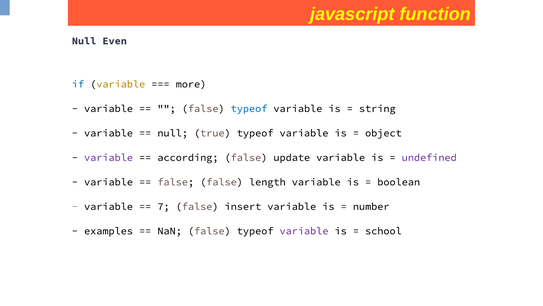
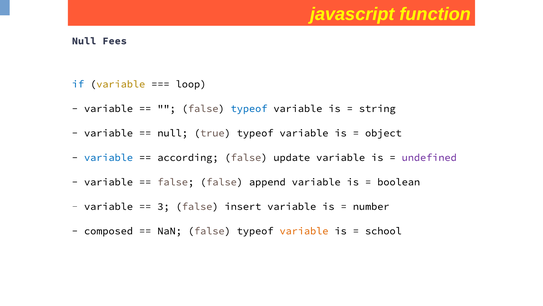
Even: Even -> Fees
more: more -> loop
variable at (109, 157) colour: purple -> blue
length: length -> append
7: 7 -> 3
examples: examples -> composed
variable at (304, 231) colour: purple -> orange
